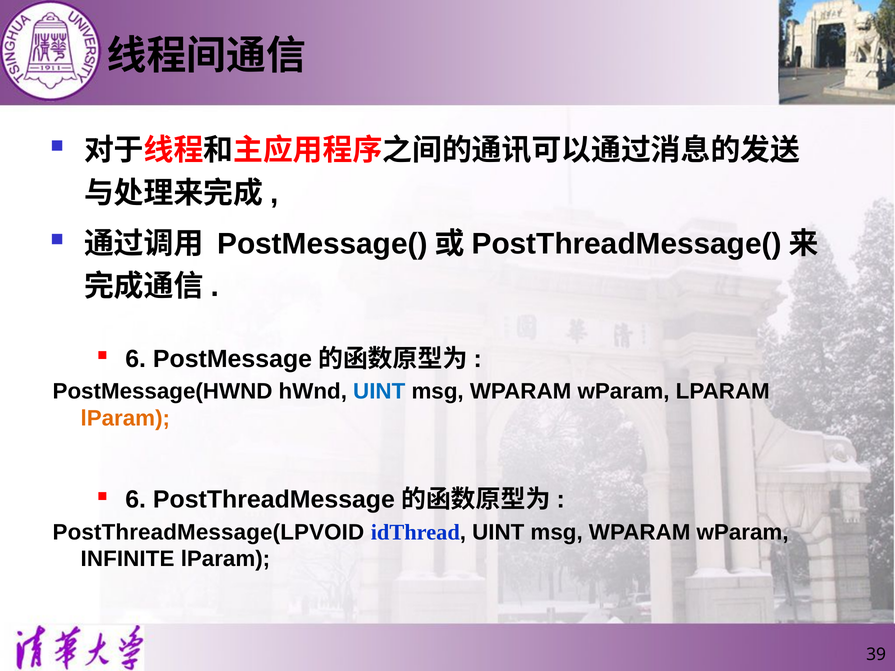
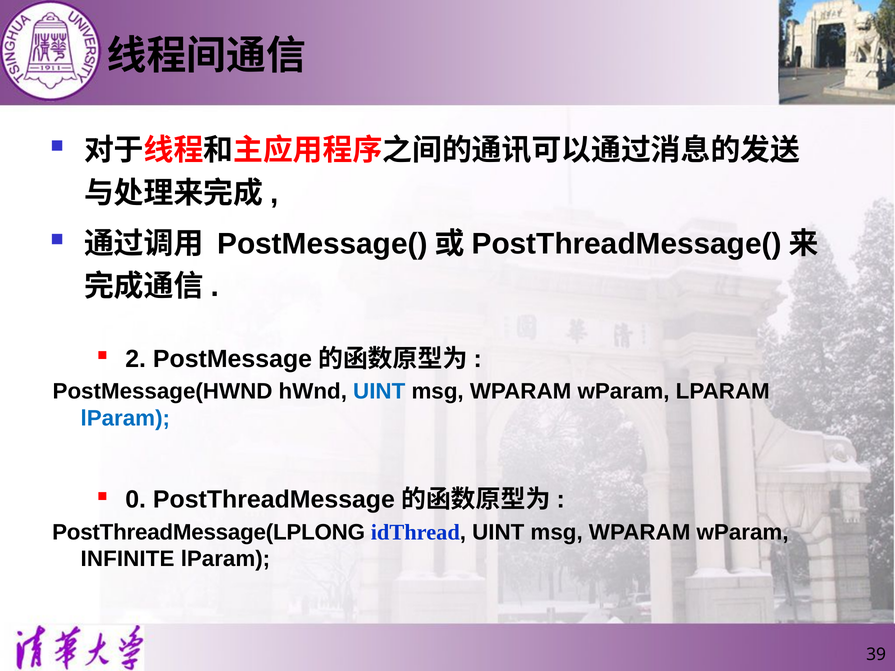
6 at (136, 359): 6 -> 2
lParam at (125, 418) colour: orange -> blue
6 at (136, 500): 6 -> 0
PostThreadMessage(LPVOID: PostThreadMessage(LPVOID -> PostThreadMessage(LPLONG
